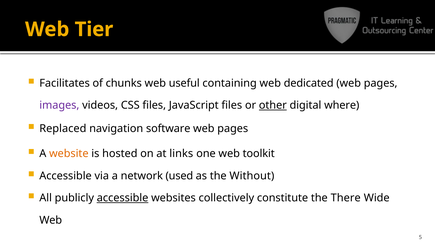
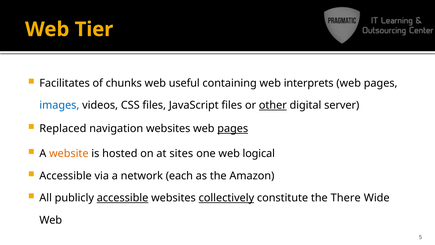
dedicated: dedicated -> interprets
images colour: purple -> blue
where: where -> server
navigation software: software -> websites
pages at (233, 128) underline: none -> present
links: links -> sites
toolkit: toolkit -> logical
used: used -> each
Without: Without -> Amazon
collectively underline: none -> present
